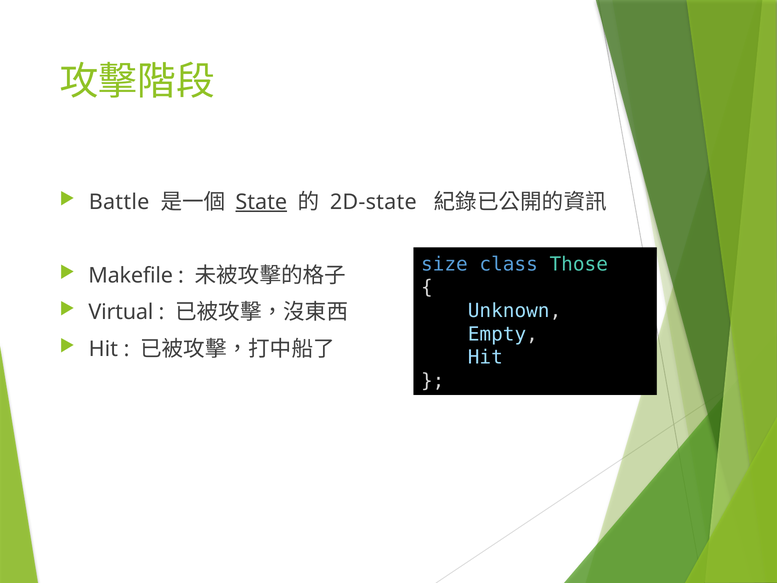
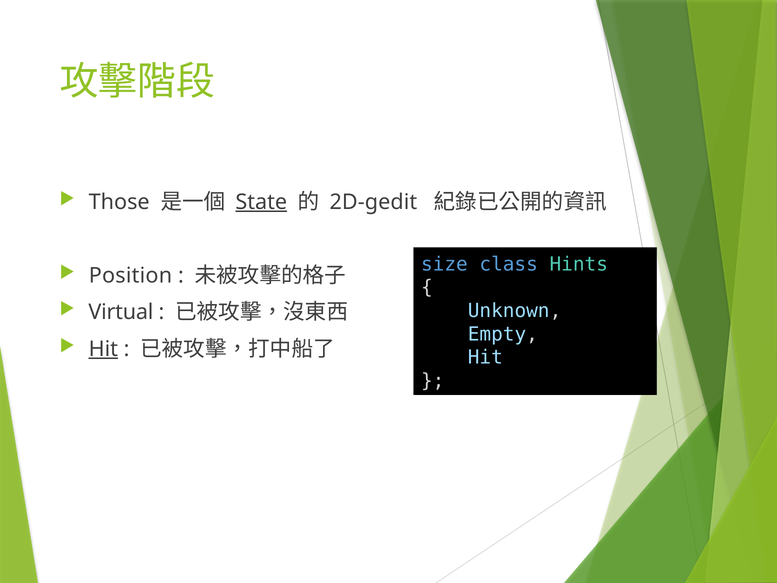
Battle: Battle -> Those
2D-state: 2D-state -> 2D-gedit
Those: Those -> Hints
Makefile: Makefile -> Position
Hit at (103, 349) underline: none -> present
